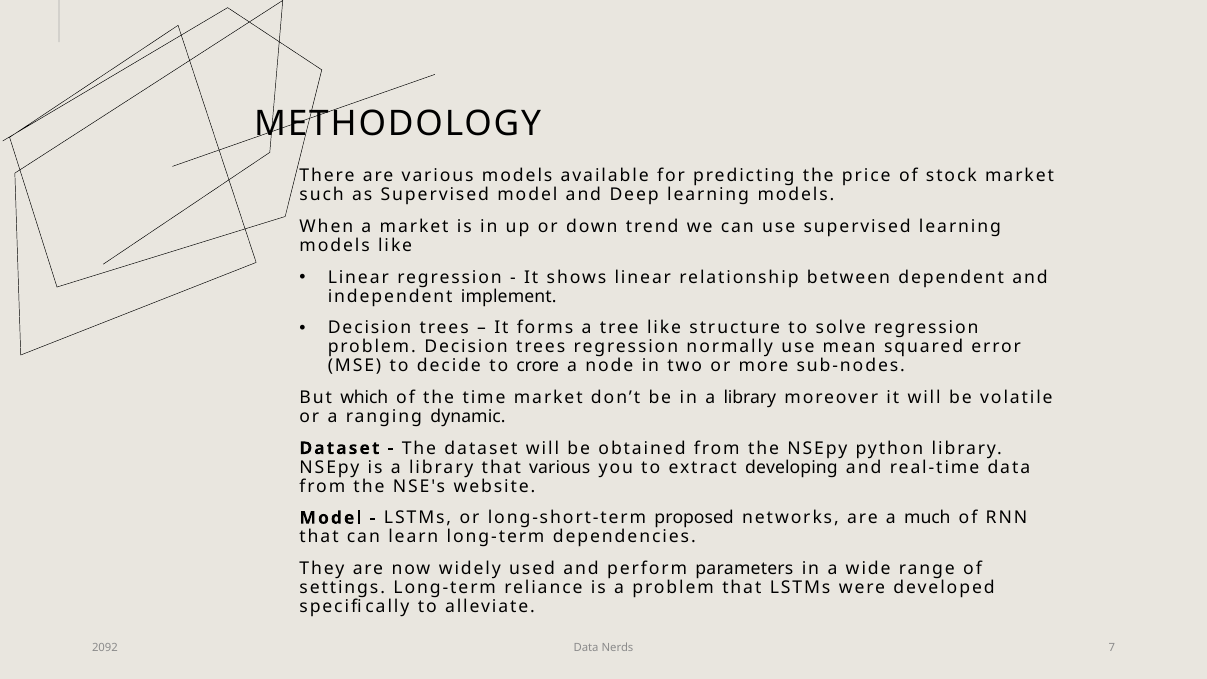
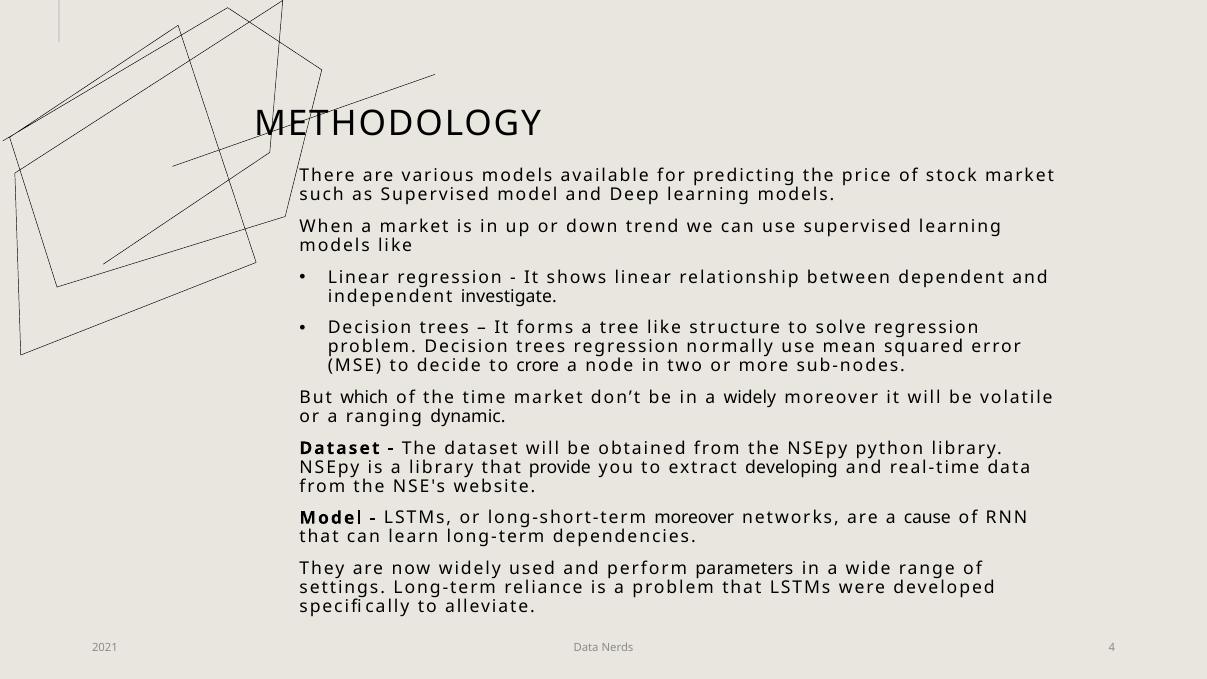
implement: implement -> investigate
in a library: library -> widely
that various: various -> provide
long-short-term proposed: proposed -> moreover
much: much -> cause
7: 7 -> 4
2092: 2092 -> 2021
